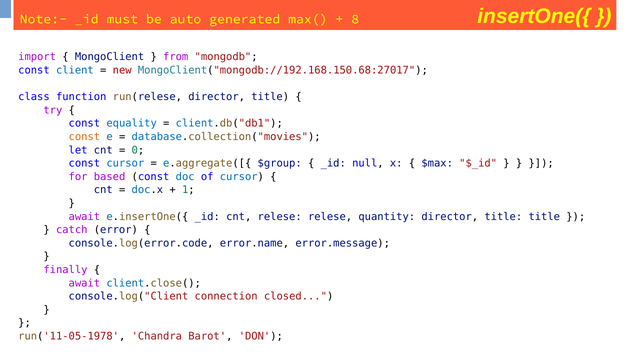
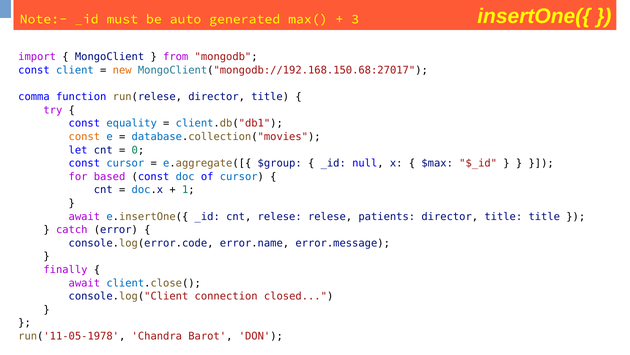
8: 8 -> 3
new colour: red -> orange
class: class -> comma
quantity: quantity -> patients
